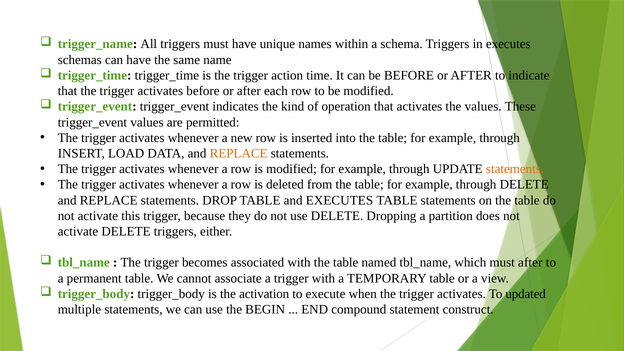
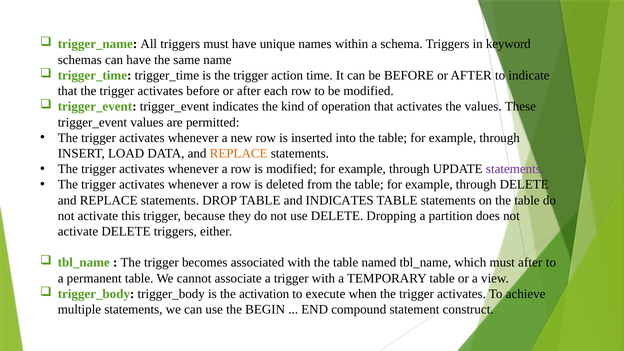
in executes: executes -> keyword
statements at (515, 169) colour: orange -> purple
and EXECUTES: EXECUTES -> INDICATES
updated: updated -> achieve
